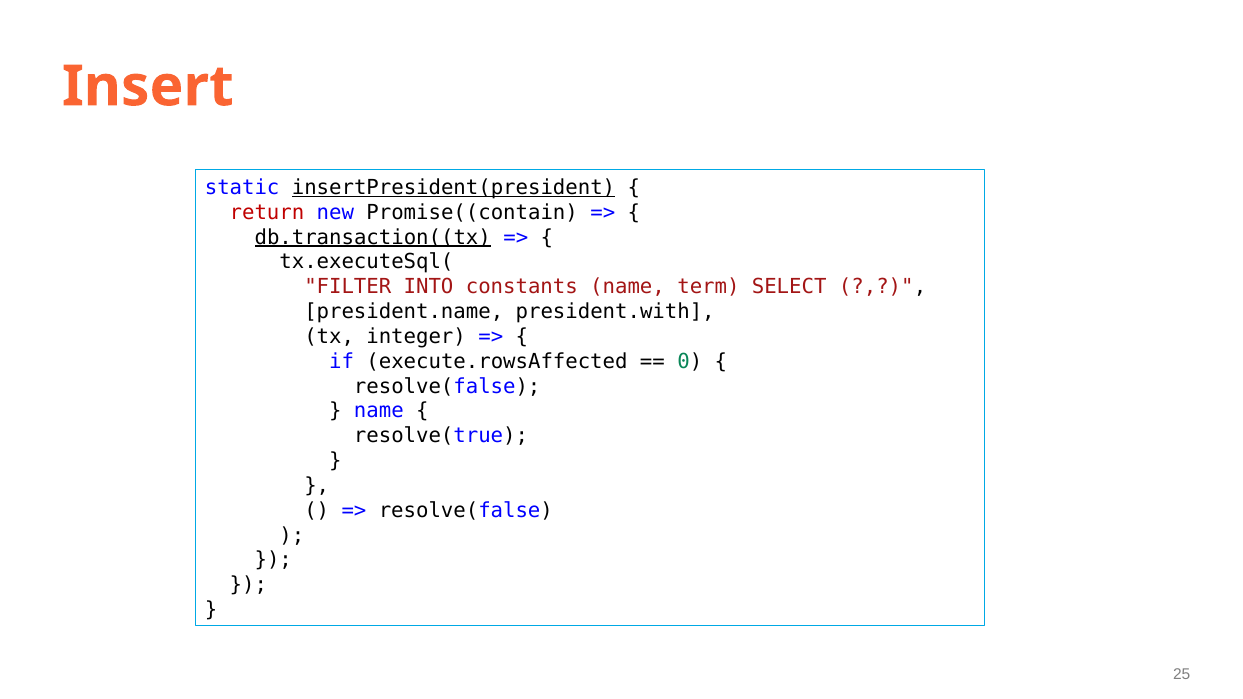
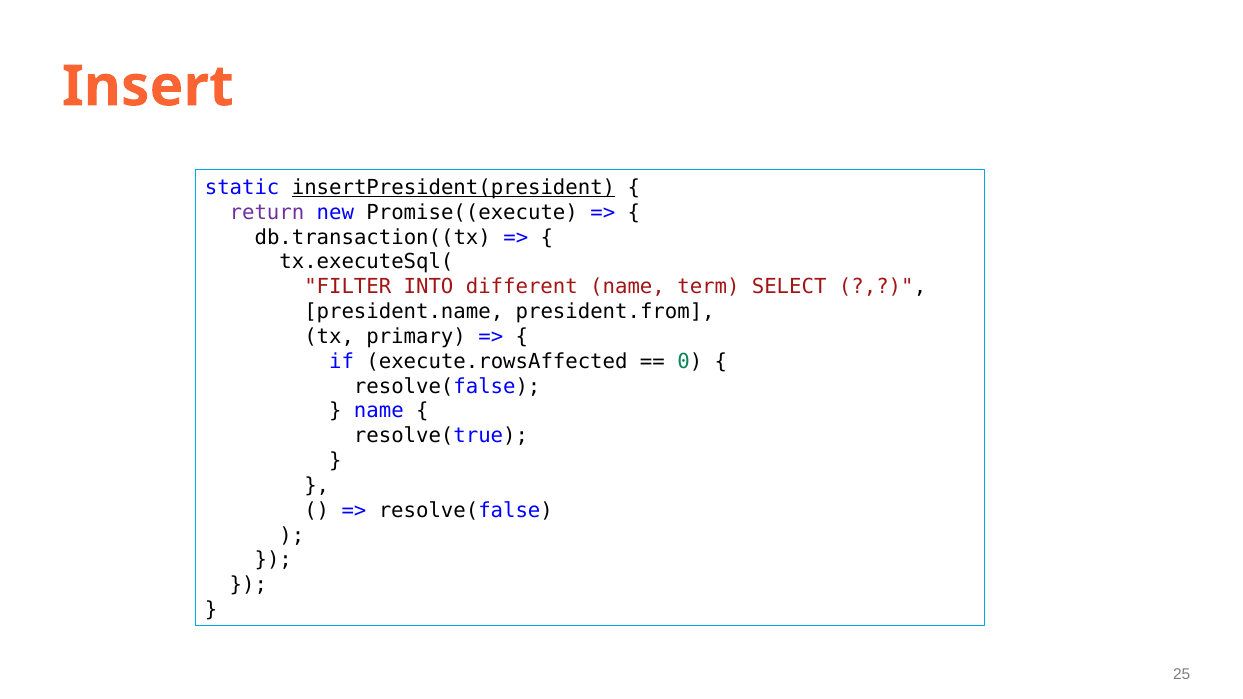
return colour: red -> purple
Promise((contain: Promise((contain -> Promise((execute
db.transaction((tx underline: present -> none
constants: constants -> different
president.with: president.with -> president.from
integer: integer -> primary
